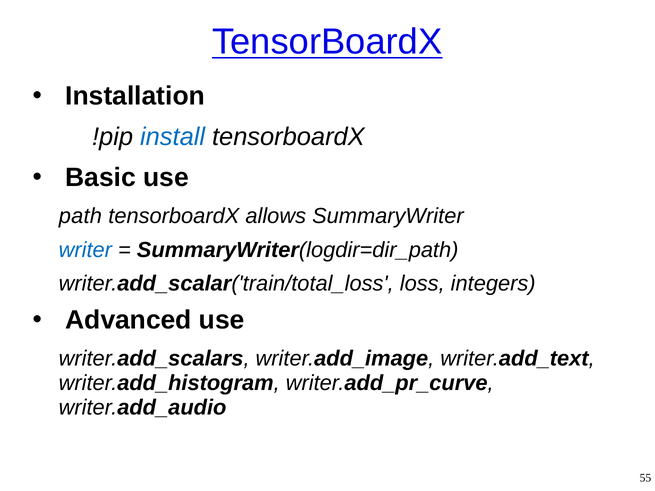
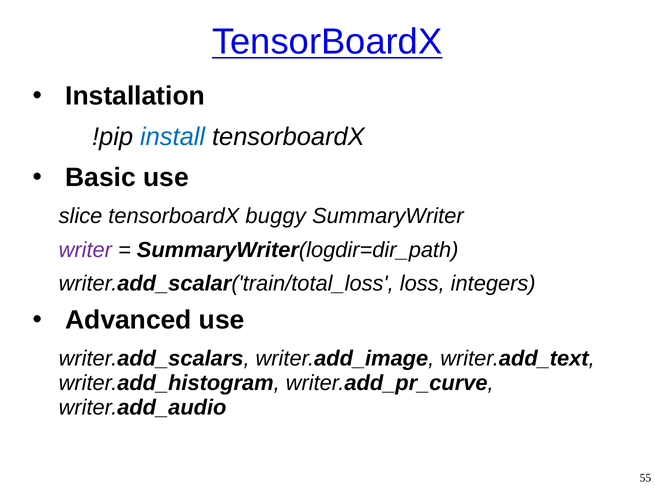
path: path -> slice
allows: allows -> buggy
writer colour: blue -> purple
